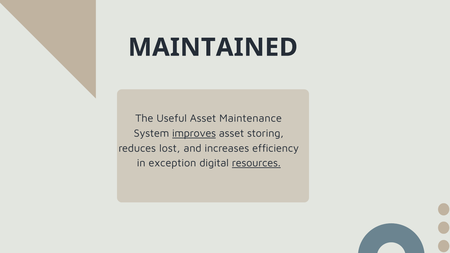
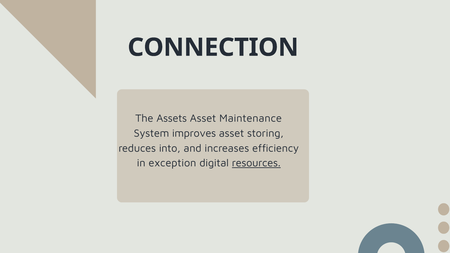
MAINTAINED: MAINTAINED -> CONNECTION
Useful: Useful -> Assets
improves underline: present -> none
lost: lost -> into
